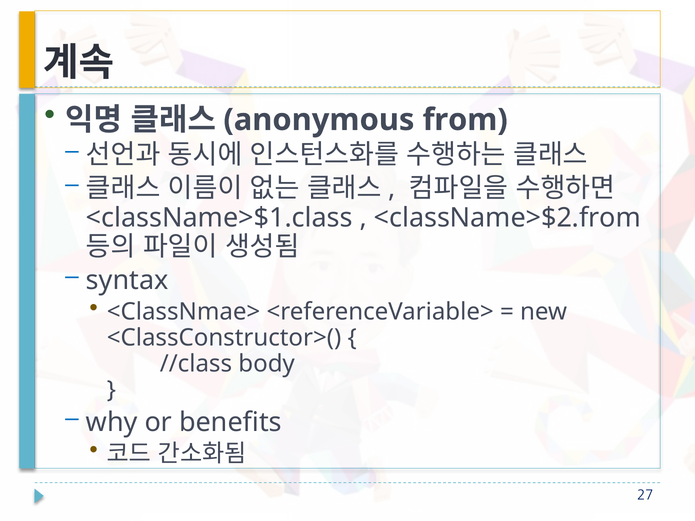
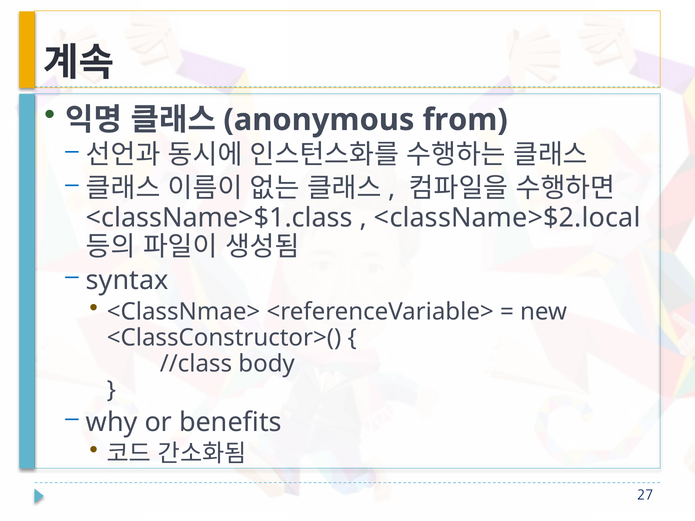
<className>$2.from: <className>$2.from -> <className>$2.local
